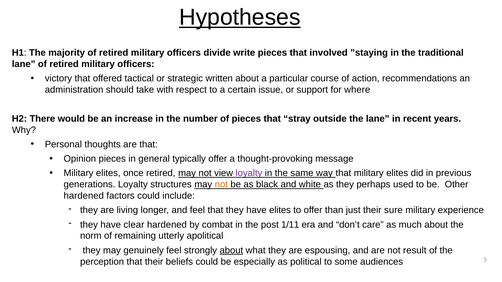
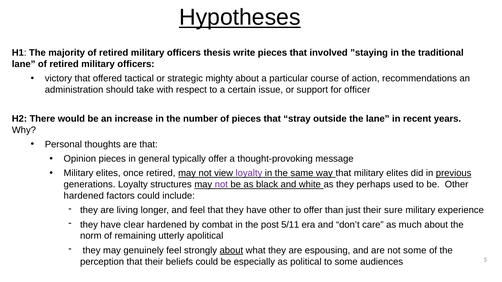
divide: divide -> thesis
written: written -> mighty
where: where -> officer
previous underline: none -> present
not at (221, 185) colour: orange -> purple
have elites: elites -> other
1/11: 1/11 -> 5/11
not result: result -> some
